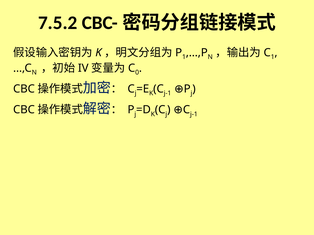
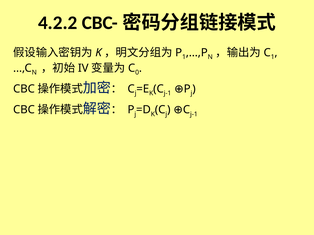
7.5.2: 7.5.2 -> 4.2.2
